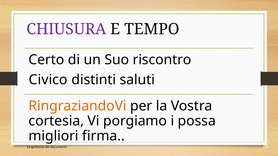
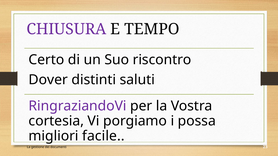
Civico: Civico -> Dover
RingraziandoVi colour: orange -> purple
firma: firma -> facile
